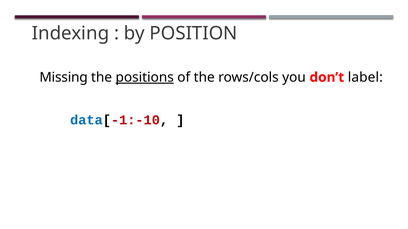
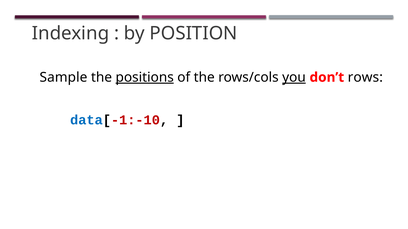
Missing: Missing -> Sample
you underline: none -> present
label: label -> rows
